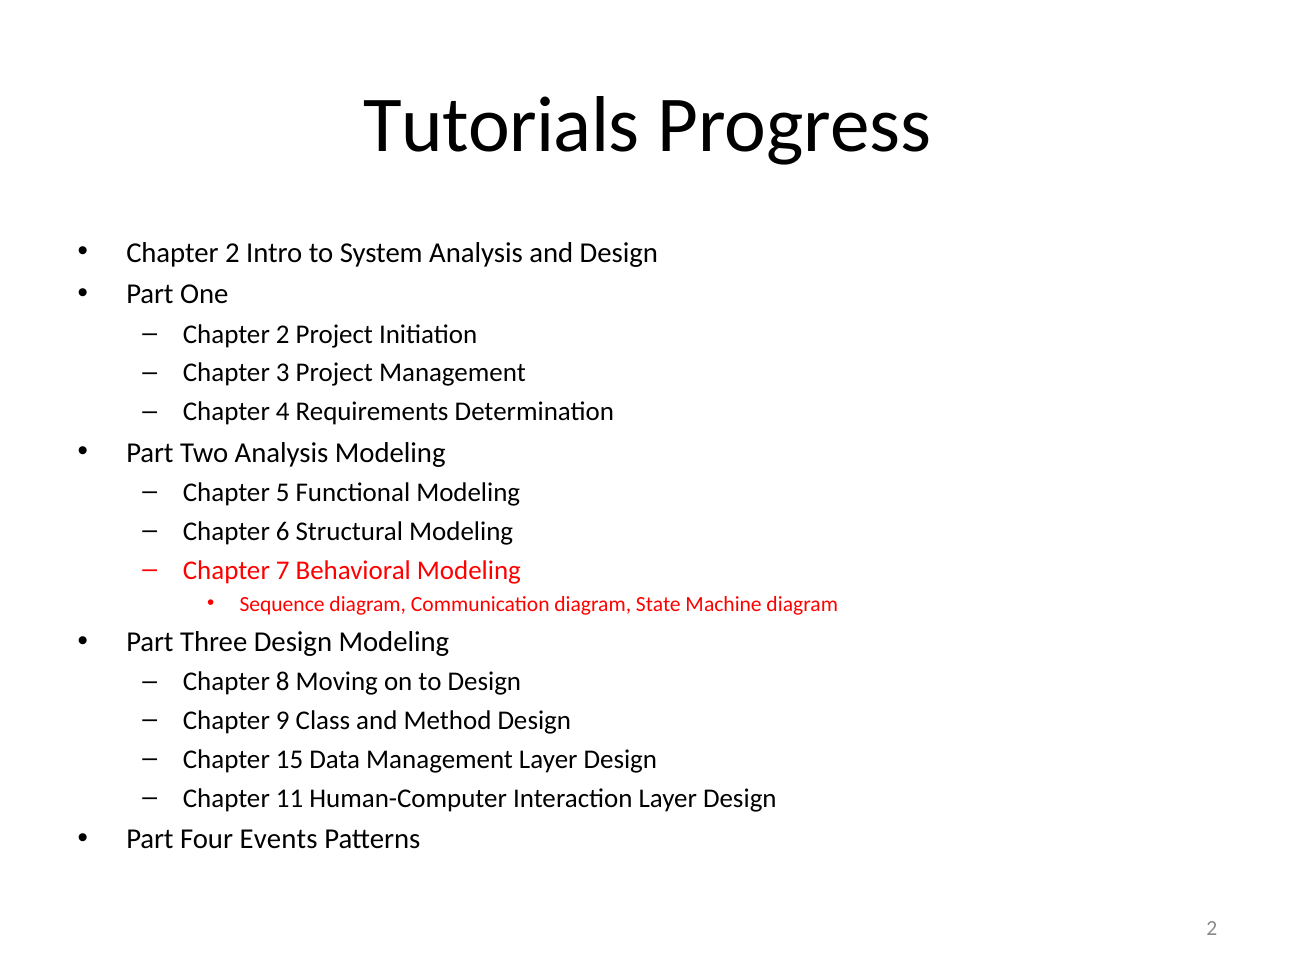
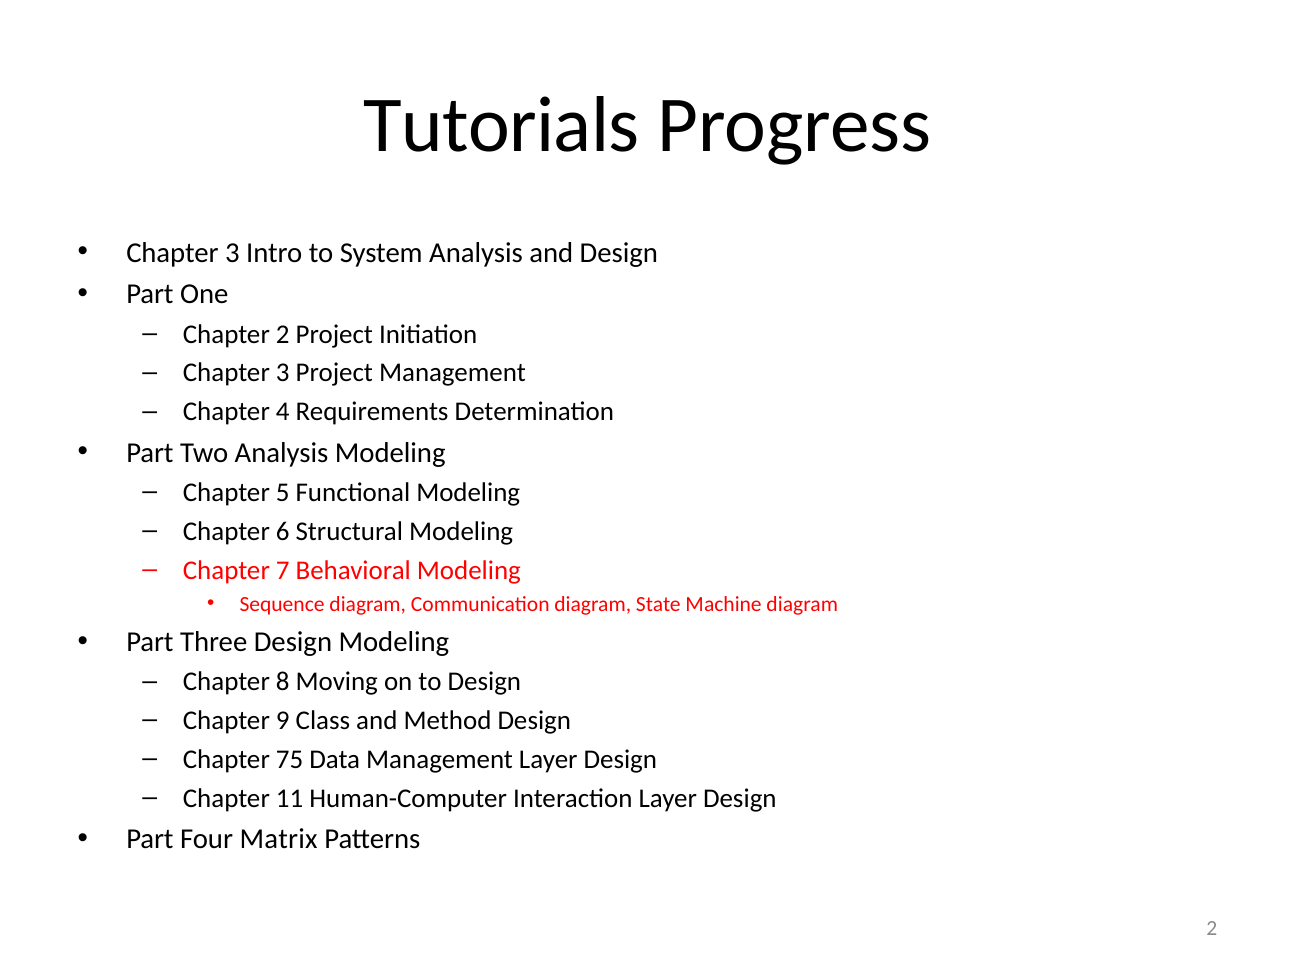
2 at (232, 252): 2 -> 3
15: 15 -> 75
Events: Events -> Matrix
